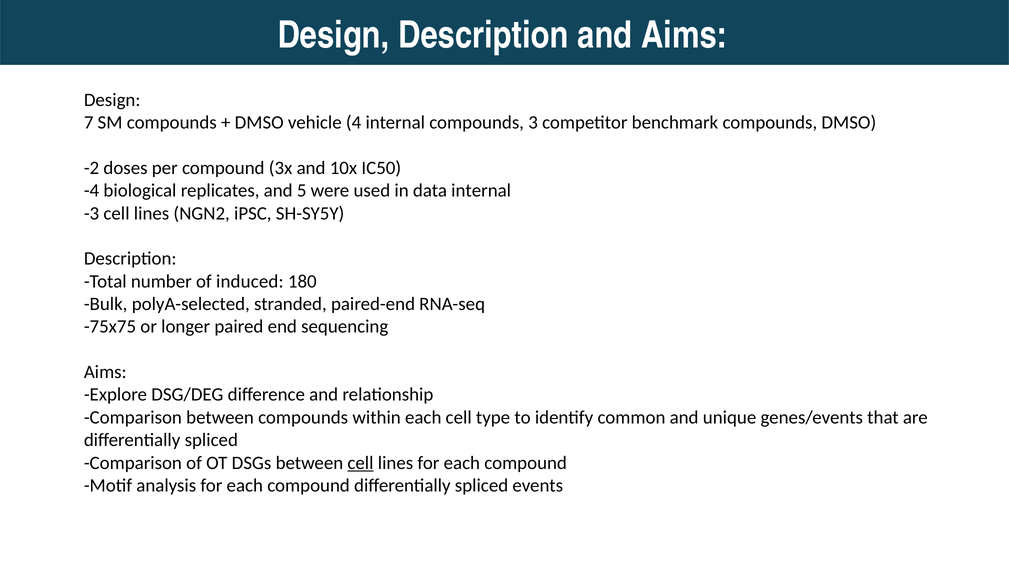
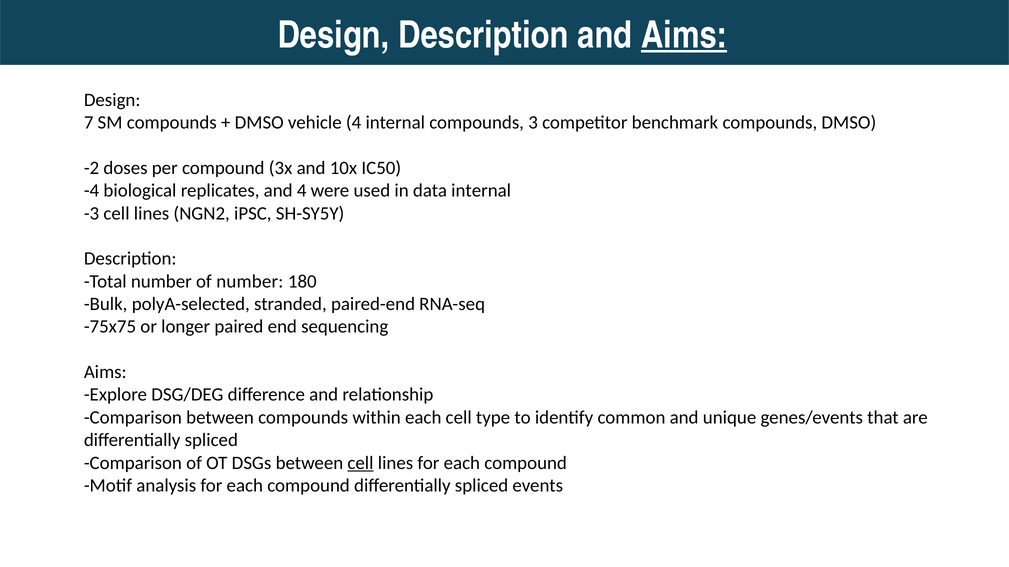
Aims at (684, 35) underline: none -> present
and 5: 5 -> 4
of induced: induced -> number
